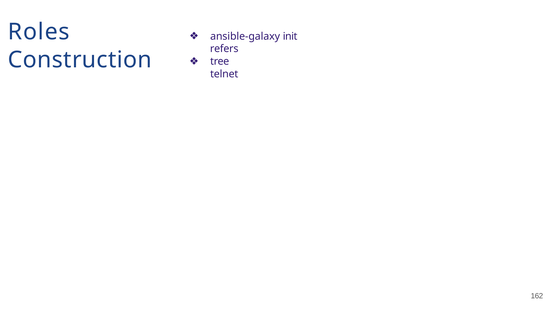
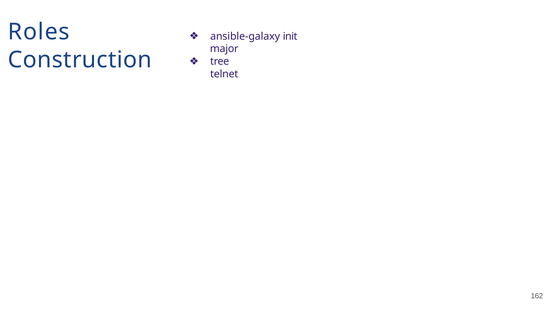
refers: refers -> major
